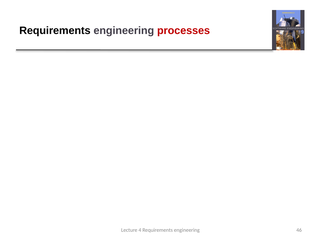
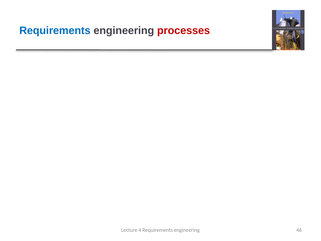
Requirements at (55, 30) colour: black -> blue
